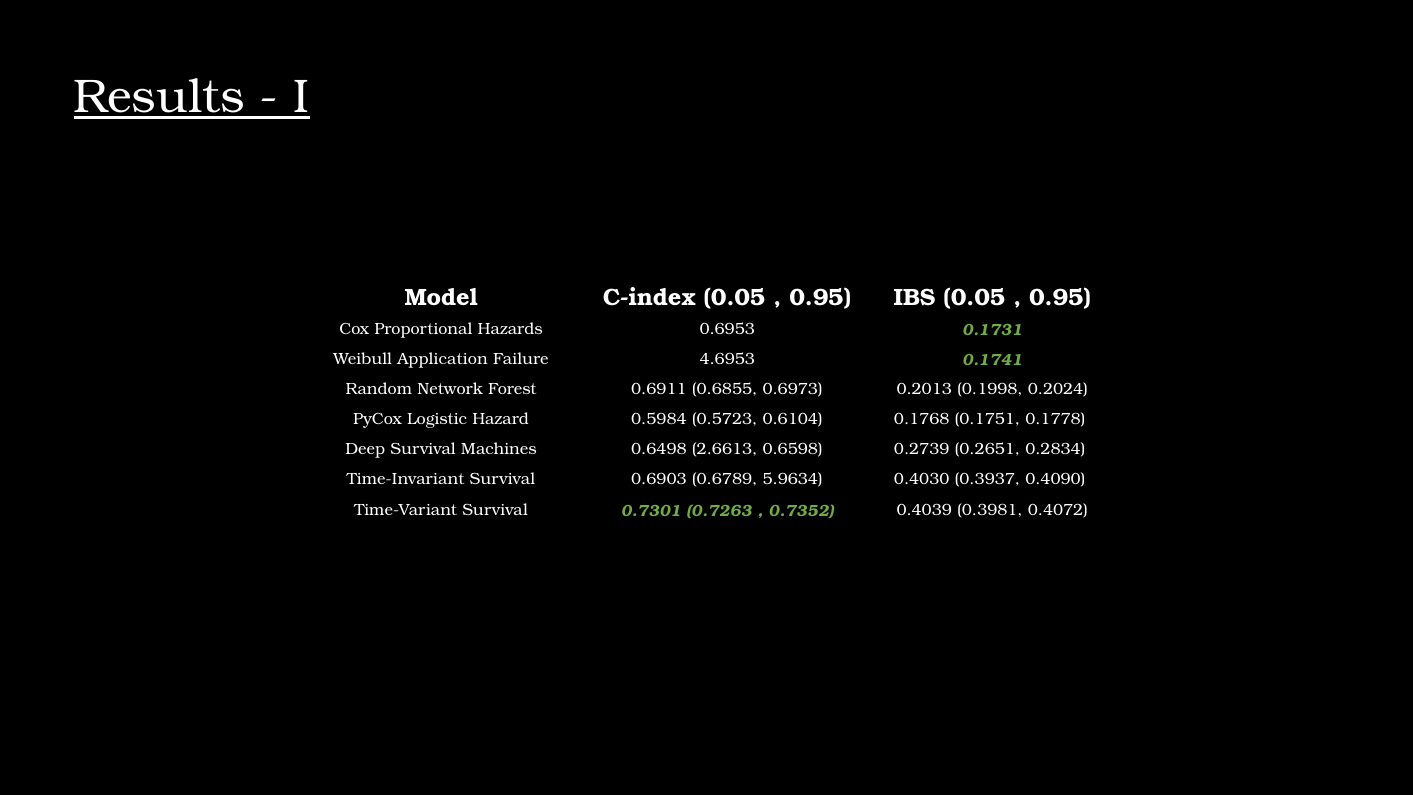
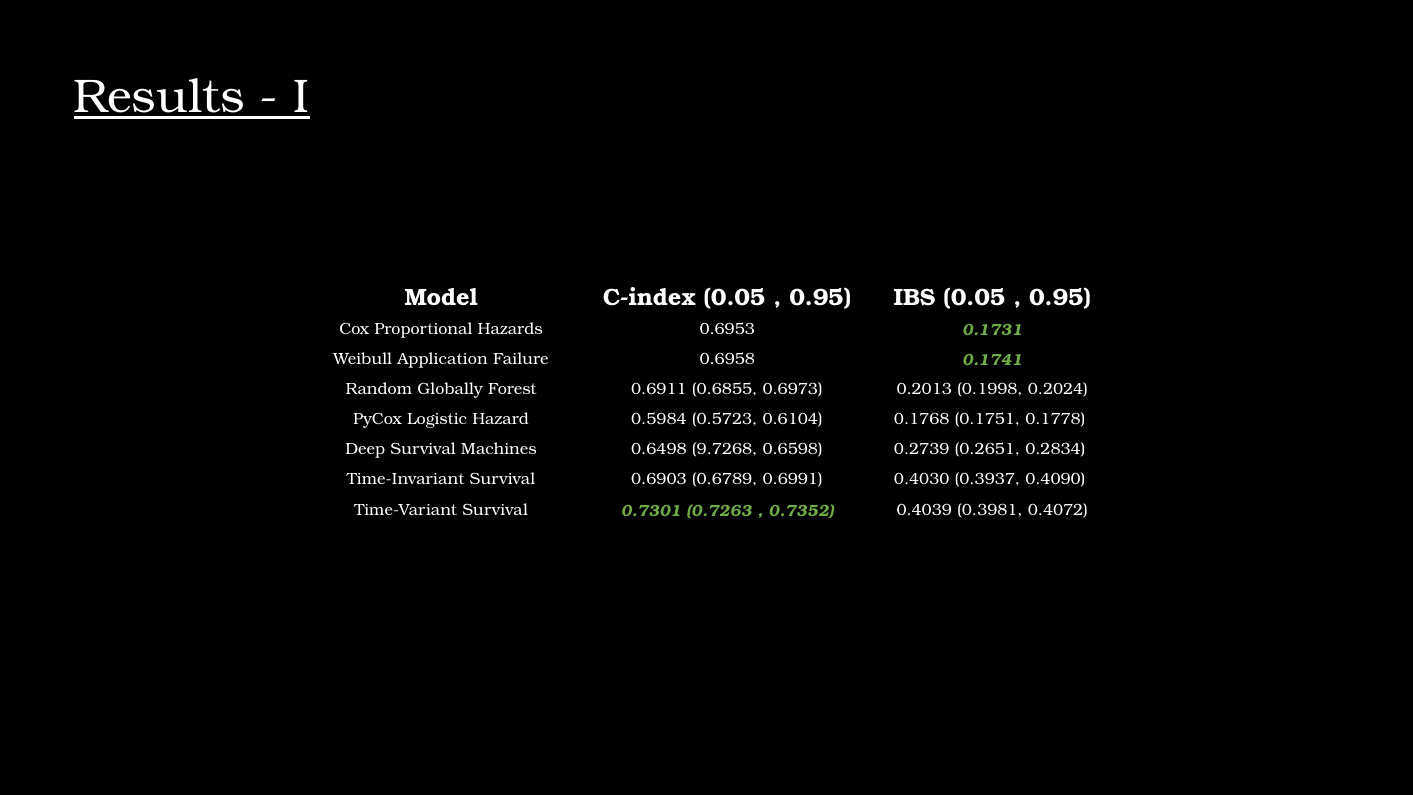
4.6953: 4.6953 -> 0.6958
Network: Network -> Globally
2.6613: 2.6613 -> 9.7268
5.9634: 5.9634 -> 0.6991
